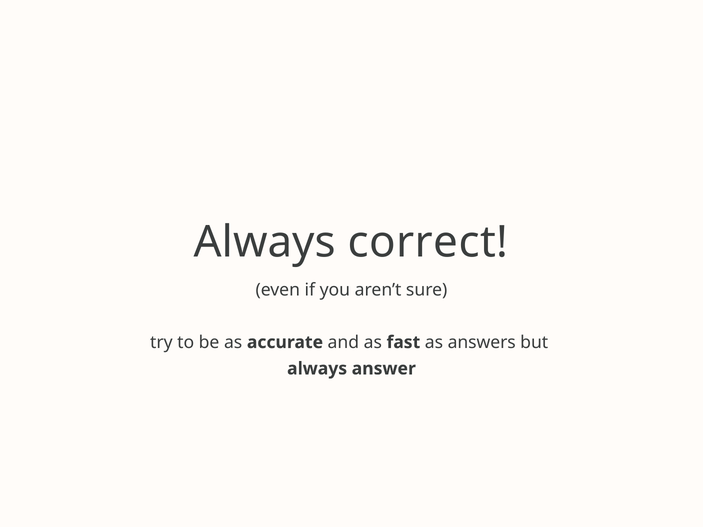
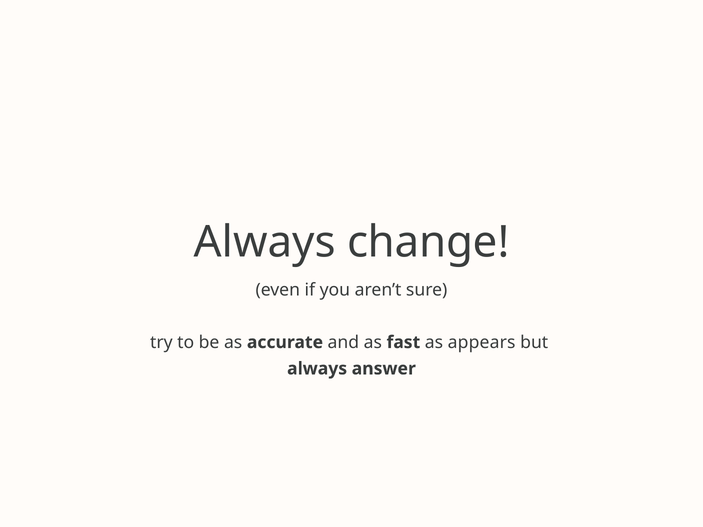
correct: correct -> change
answers: answers -> appears
